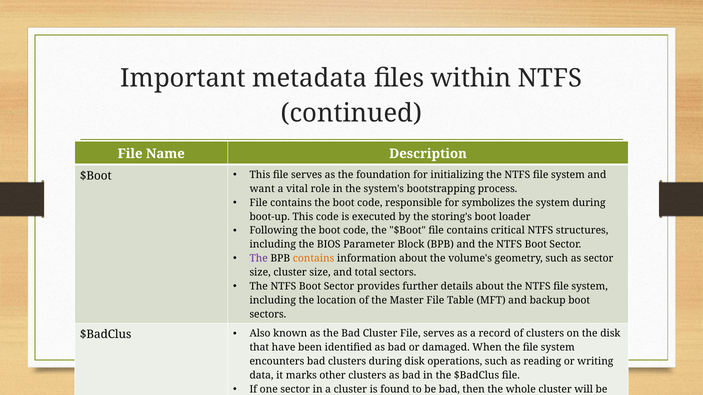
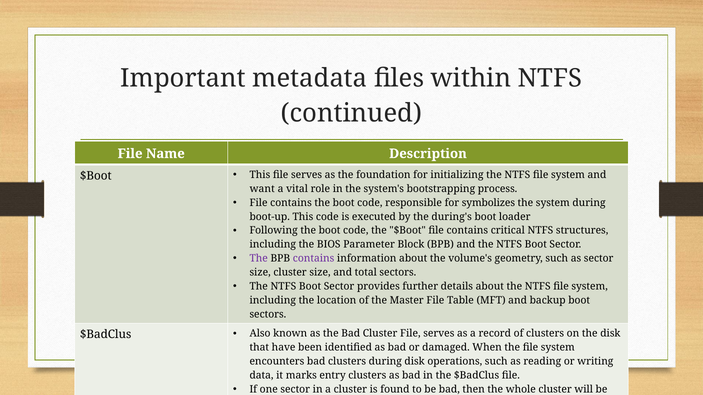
storing's: storing's -> during's
contains at (314, 259) colour: orange -> purple
other: other -> entry
